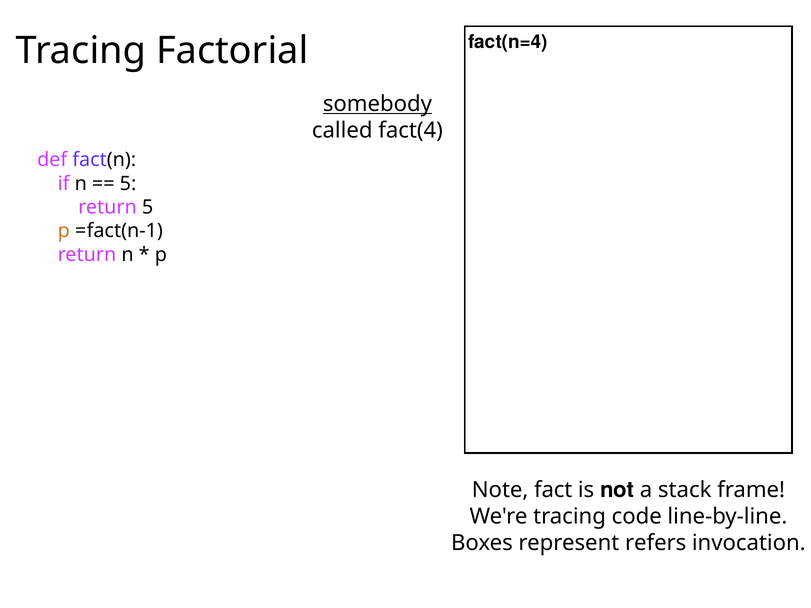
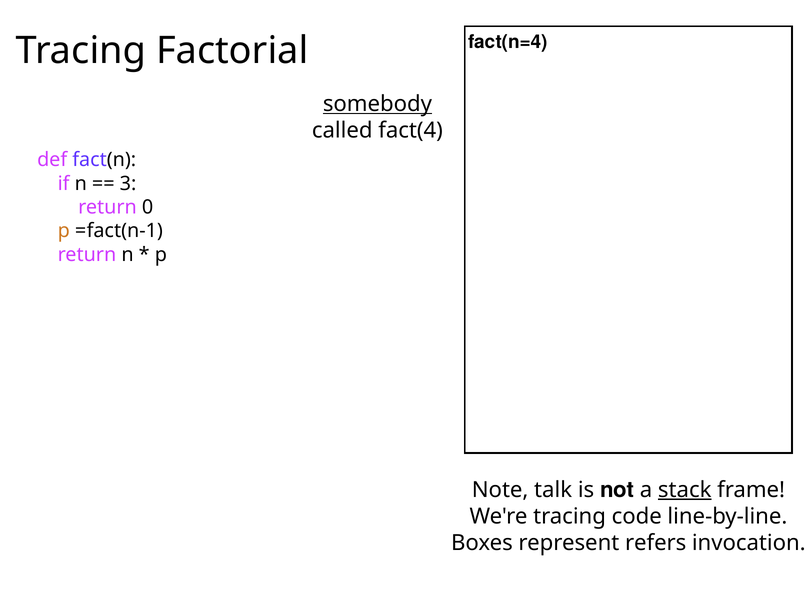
5 at (128, 184): 5 -> 3
return 5: 5 -> 0
fact: fact -> talk
stack underline: none -> present
